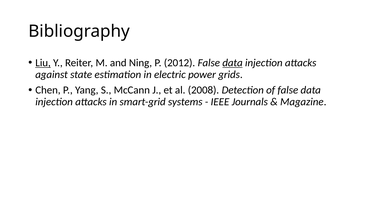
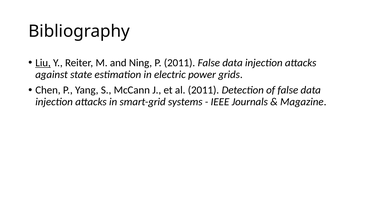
P 2012: 2012 -> 2011
data at (233, 63) underline: present -> none
al 2008: 2008 -> 2011
